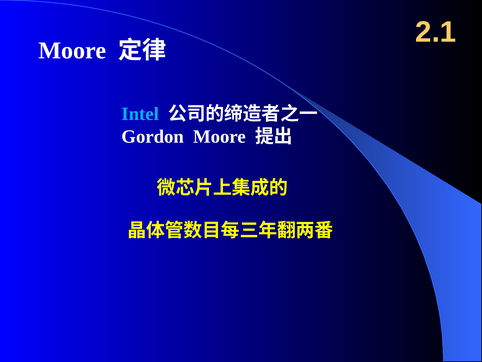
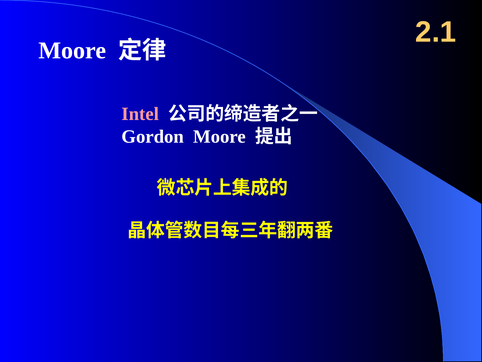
Intel colour: light blue -> pink
